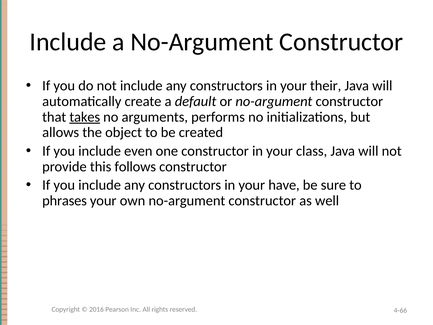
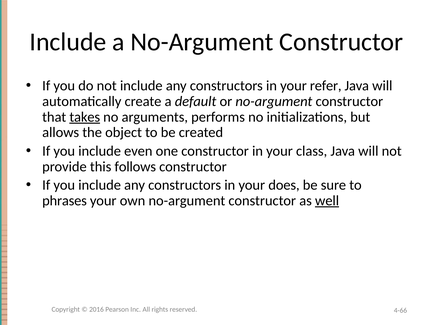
their: their -> refer
have: have -> does
well underline: none -> present
